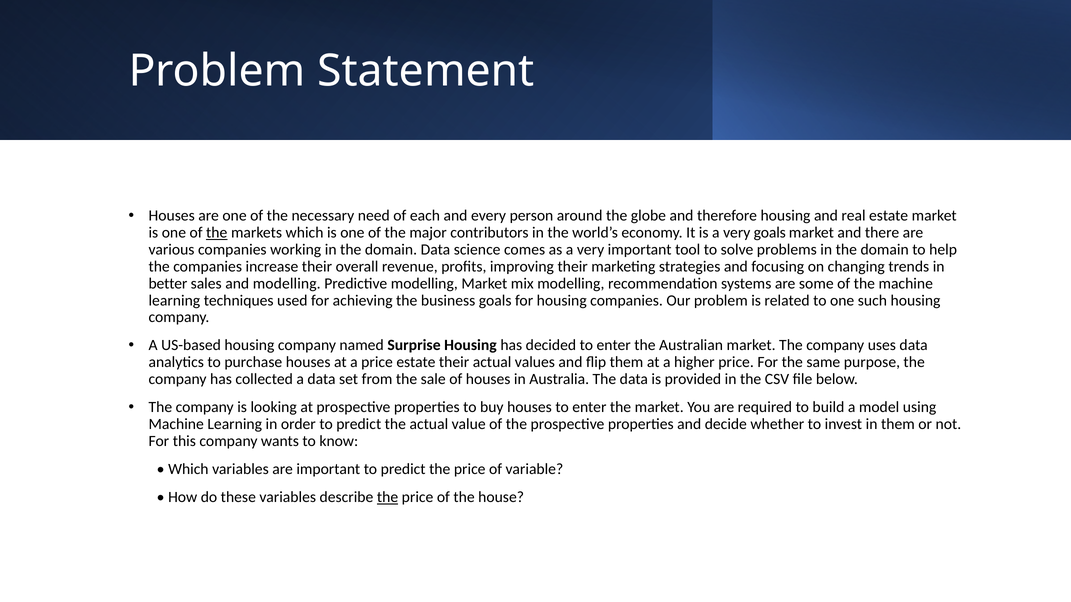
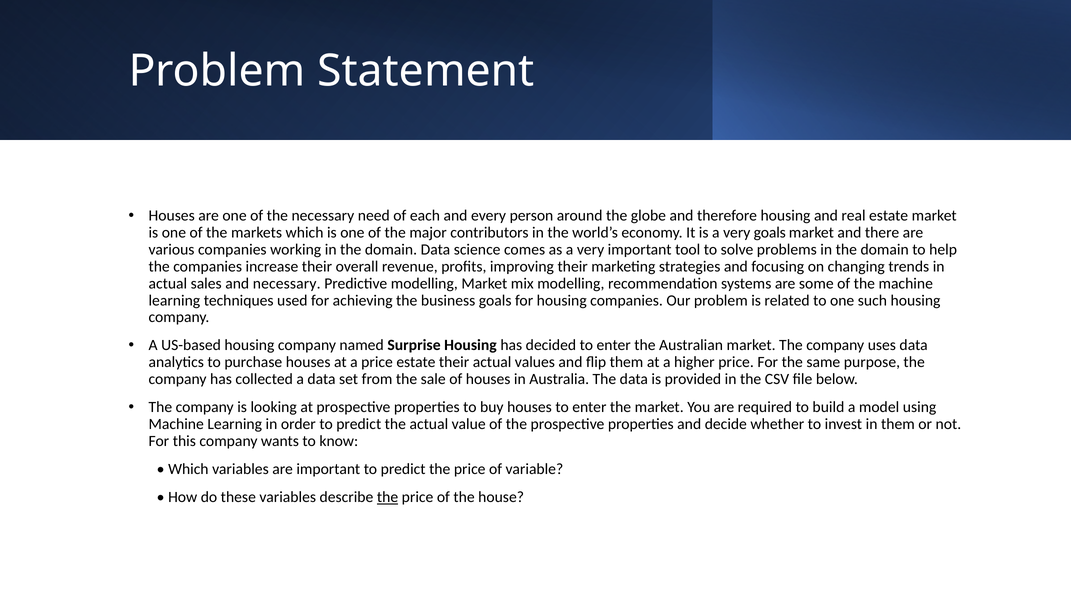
the at (217, 233) underline: present -> none
better at (168, 284): better -> actual
and modelling: modelling -> necessary
